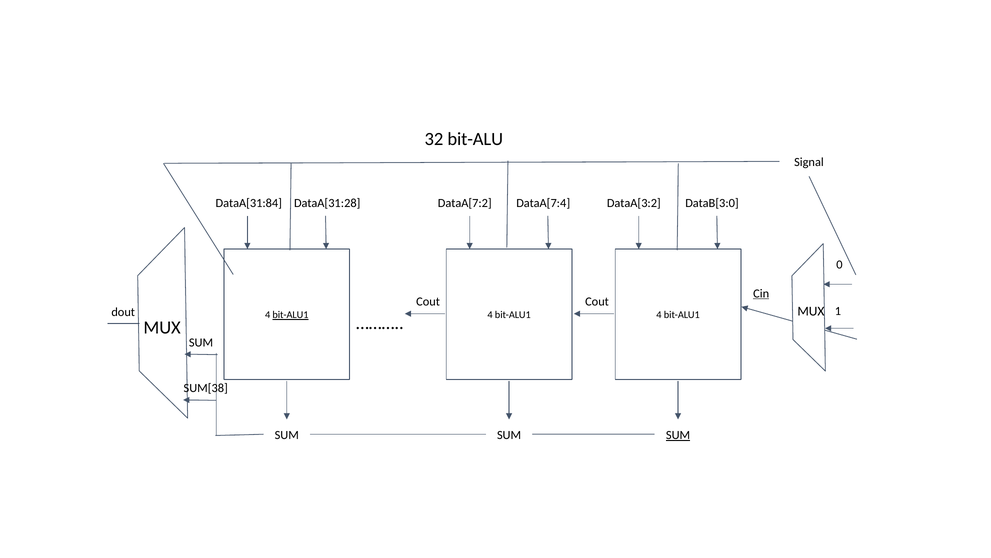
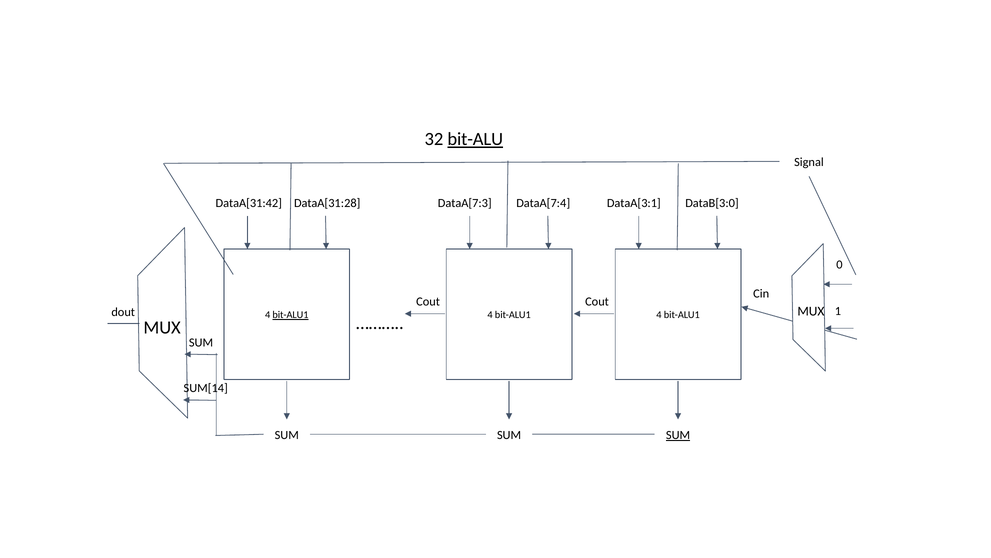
bit-ALU underline: none -> present
DataA[31:84: DataA[31:84 -> DataA[31:42
DataA[7:2: DataA[7:2 -> DataA[7:3
DataA[3:2: DataA[3:2 -> DataA[3:1
Cin underline: present -> none
SUM[38: SUM[38 -> SUM[14
